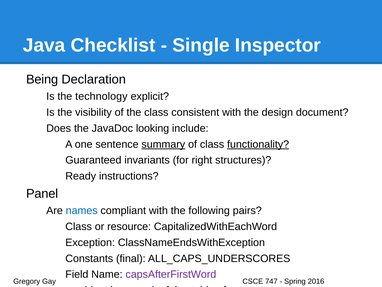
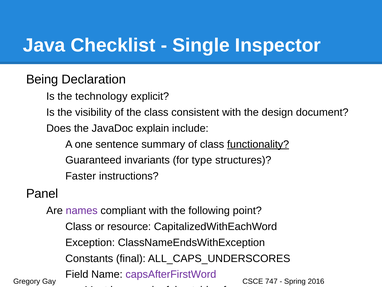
looking: looking -> explain
summary underline: present -> none
right: right -> type
Ready: Ready -> Faster
names colour: blue -> purple
pairs: pairs -> point
